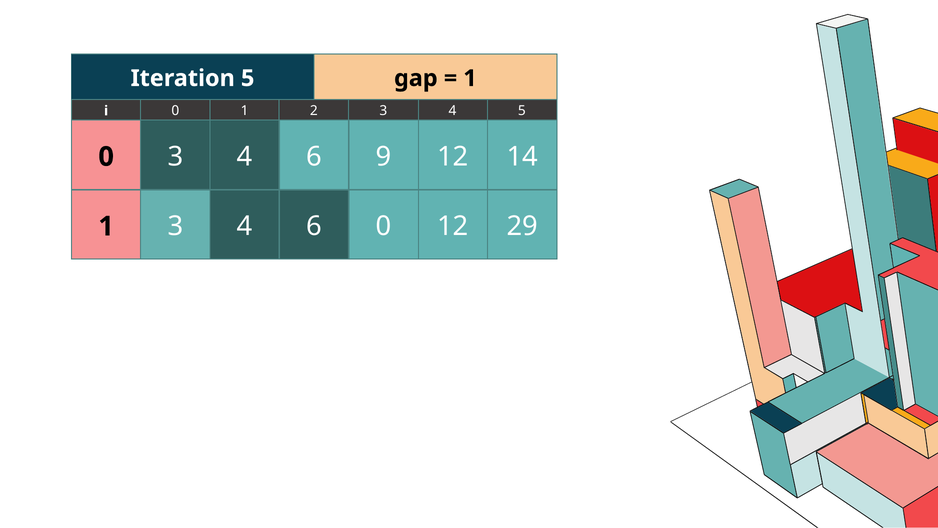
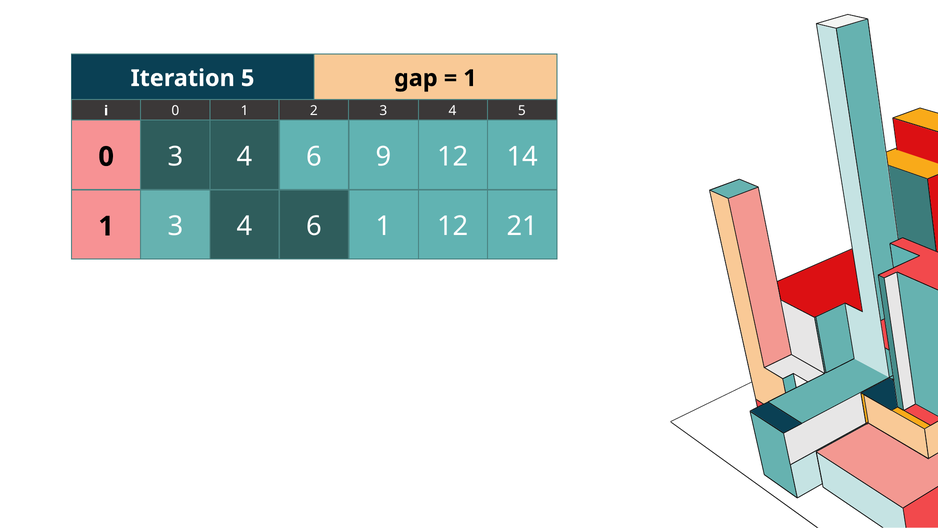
6 0: 0 -> 1
29: 29 -> 21
